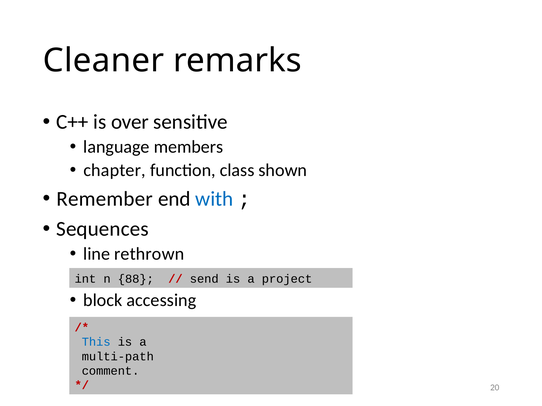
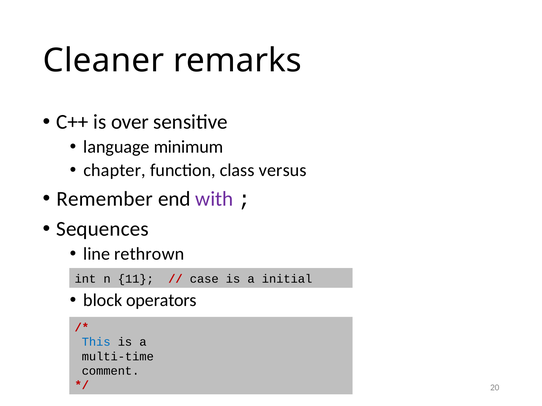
members: members -> minimum
shown: shown -> versus
with colour: blue -> purple
88: 88 -> 11
send: send -> case
project: project -> initial
accessing: accessing -> operators
multi-path: multi-path -> multi-time
